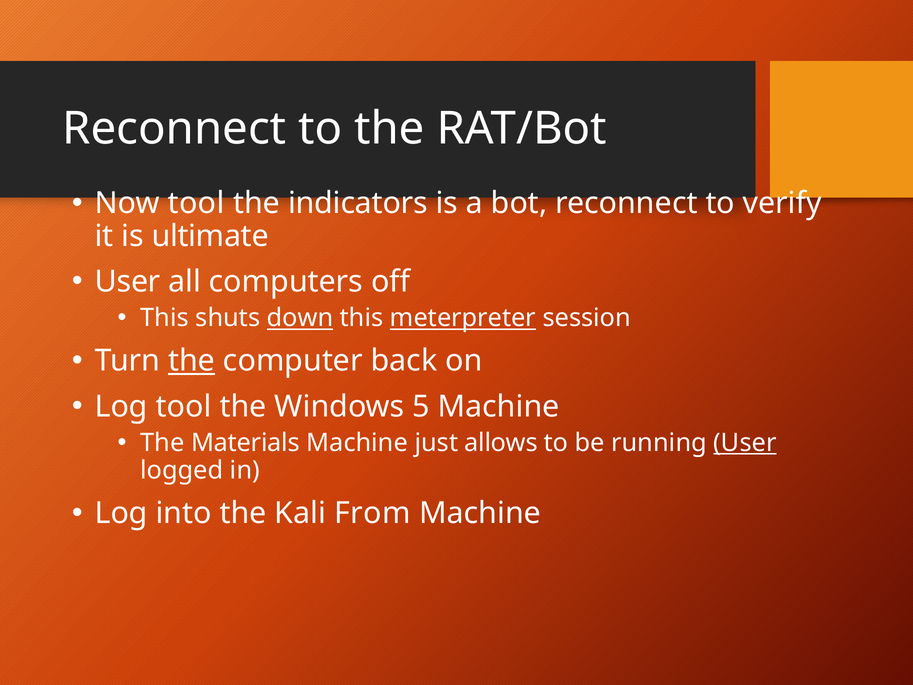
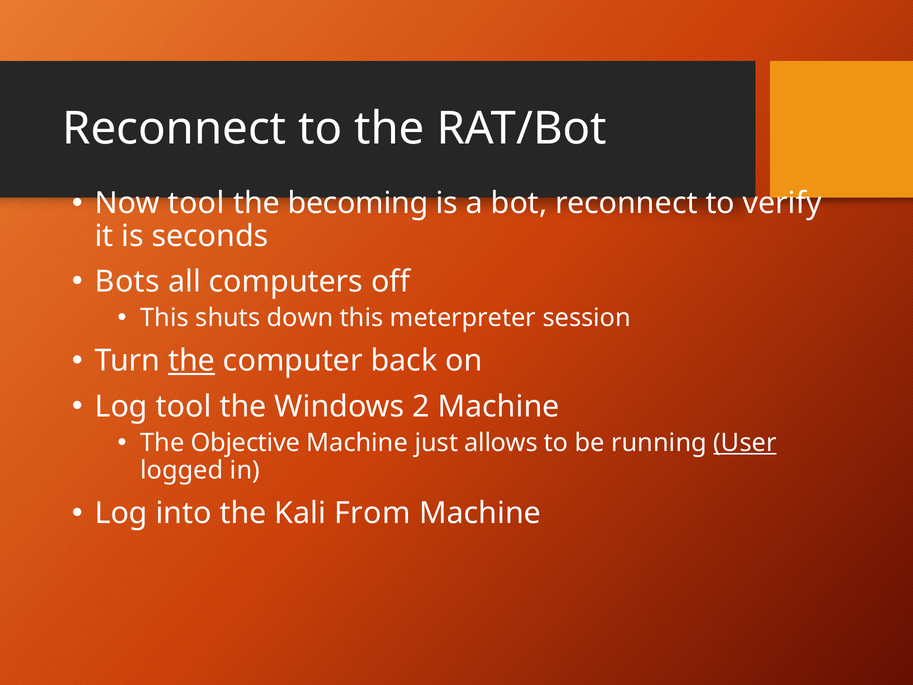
indicators: indicators -> becoming
ultimate: ultimate -> seconds
User at (128, 282): User -> Bots
down underline: present -> none
meterpreter underline: present -> none
5: 5 -> 2
Materials: Materials -> Objective
